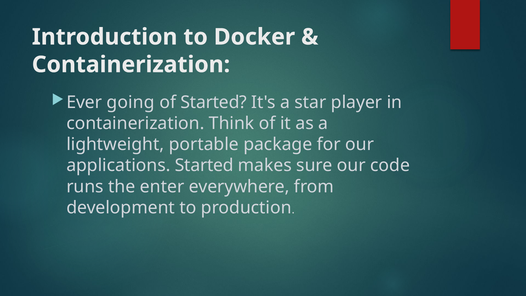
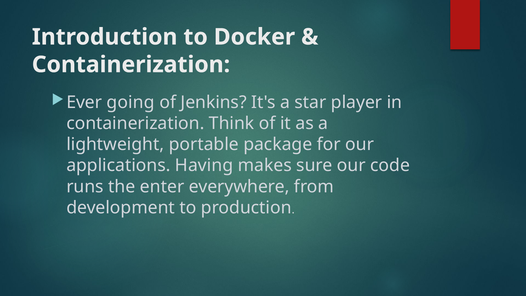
of Started: Started -> Jenkins
applications Started: Started -> Having
